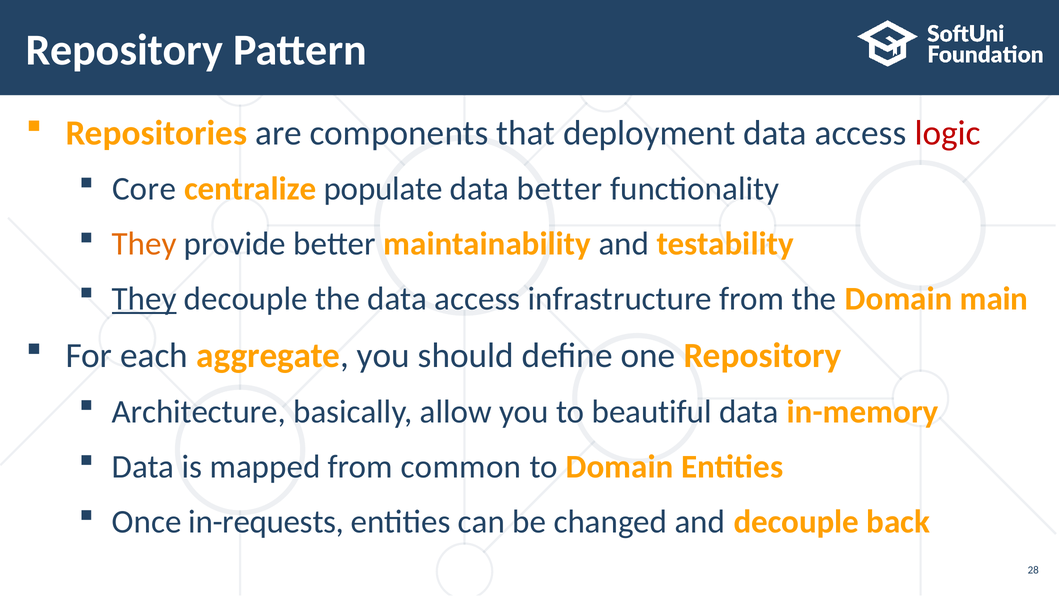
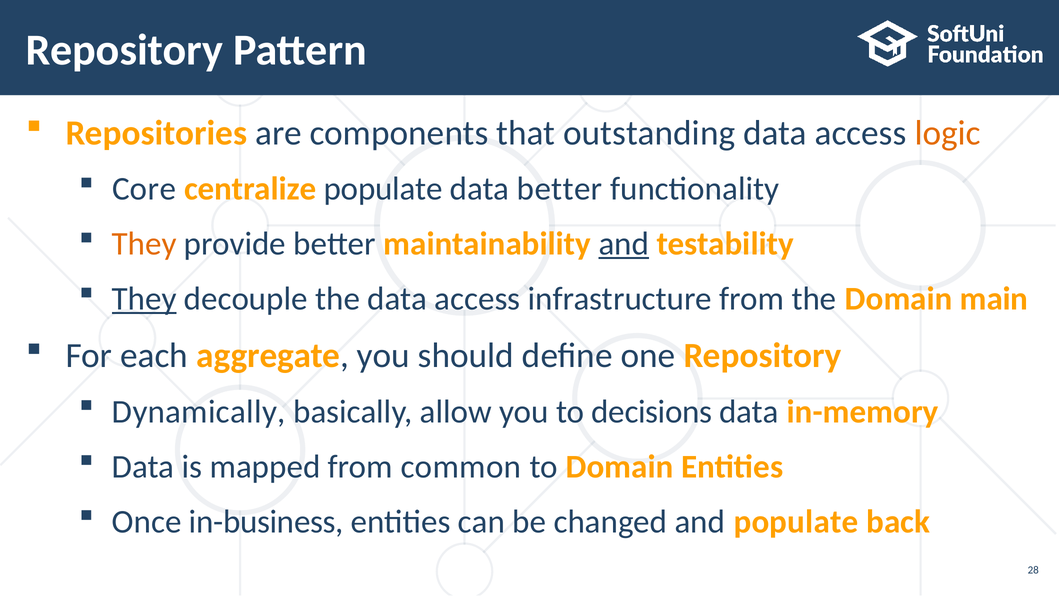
deployment: deployment -> outstanding
logic colour: red -> orange
and at (624, 244) underline: none -> present
Architecture: Architecture -> Dynamically
beautiful: beautiful -> decisions
in-requests: in-requests -> in-business
and decouple: decouple -> populate
